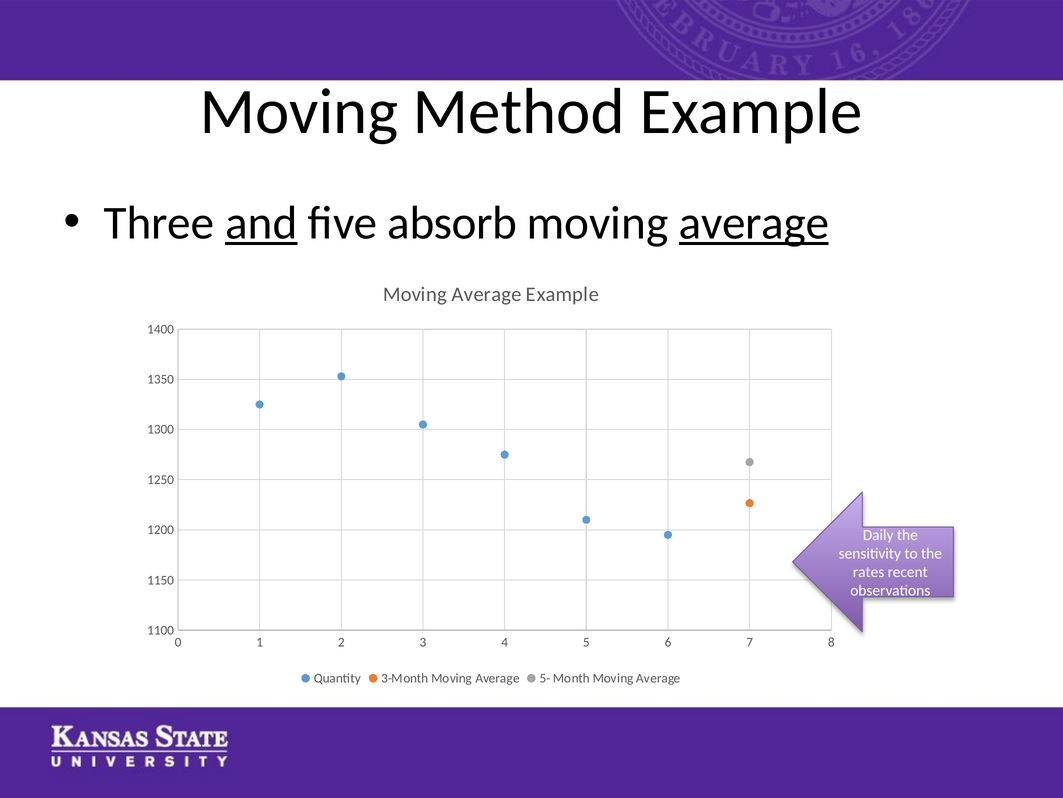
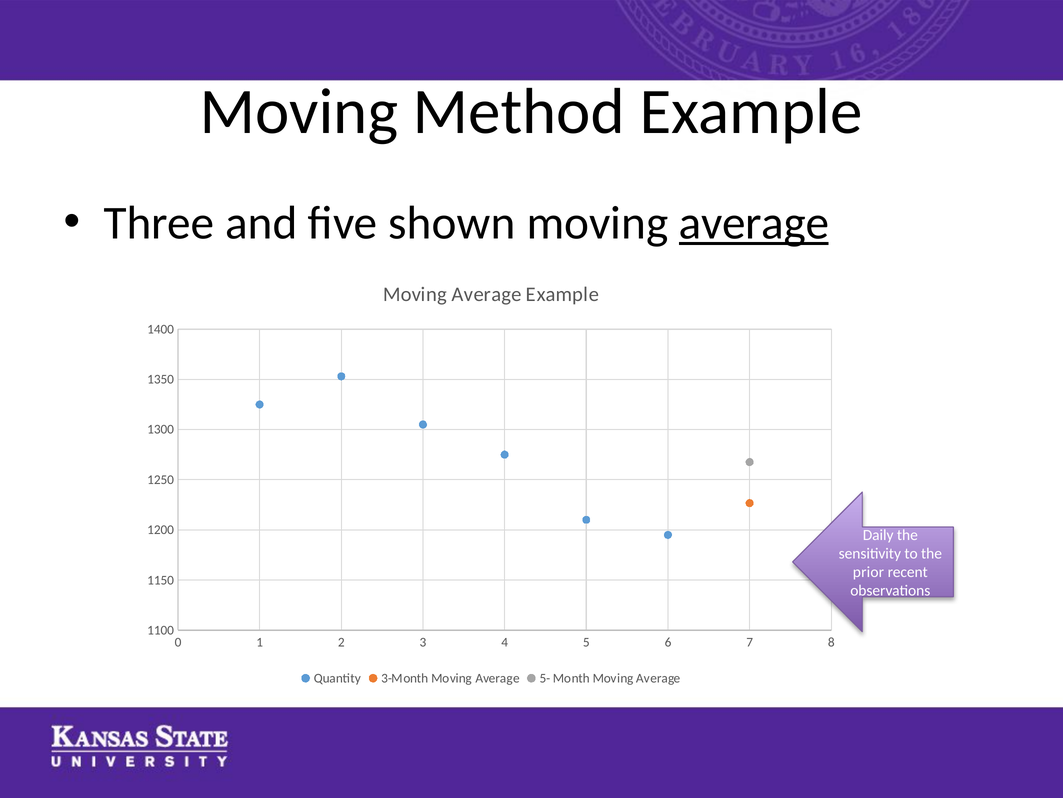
and underline: present -> none
absorb: absorb -> shown
rates: rates -> prior
